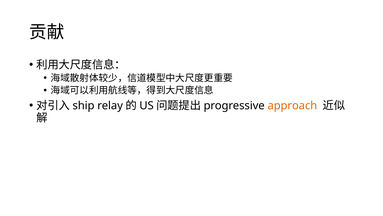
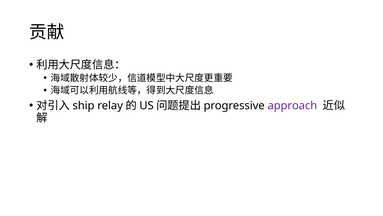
approach colour: orange -> purple
